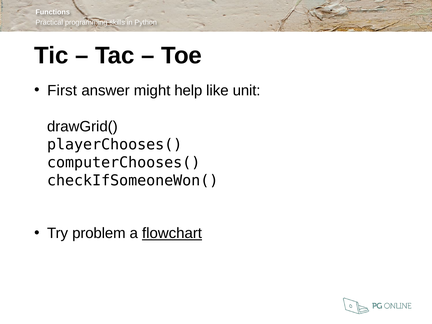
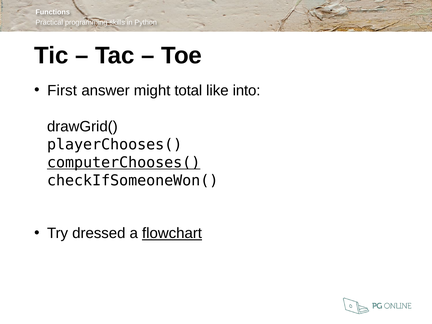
help: help -> total
unit: unit -> into
computerChooses( underline: none -> present
problem: problem -> dressed
